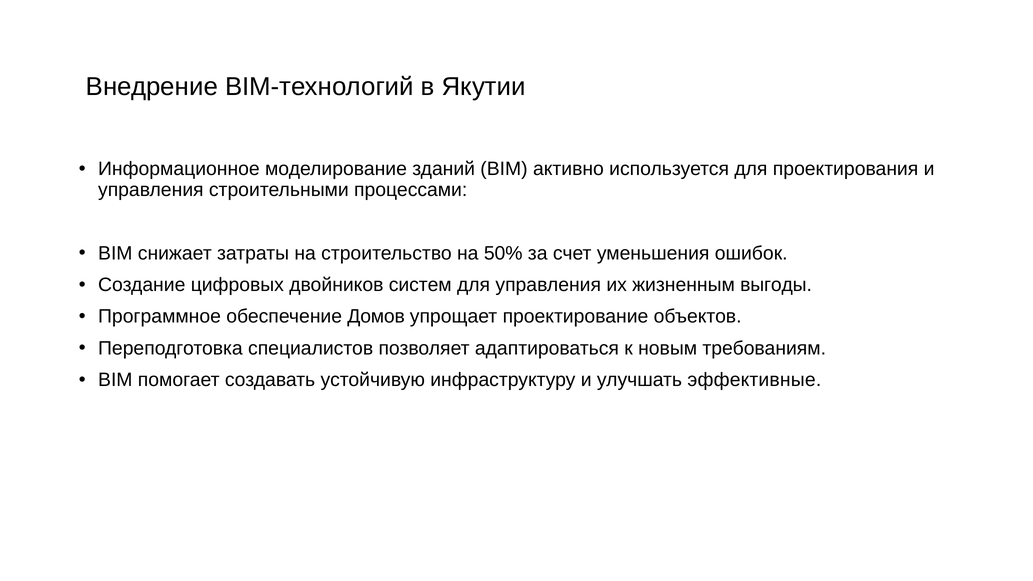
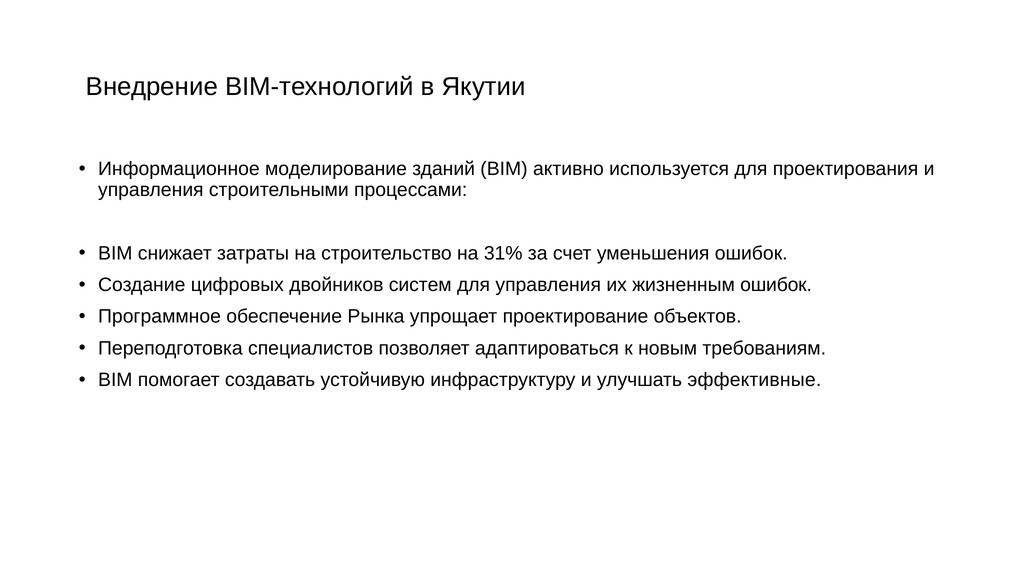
50%: 50% -> 31%
жизненным выгоды: выгоды -> ошибок
Домов: Домов -> Рынка
